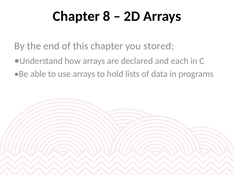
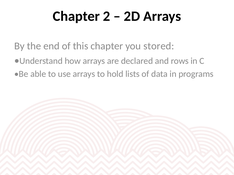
8: 8 -> 2
each: each -> rows
